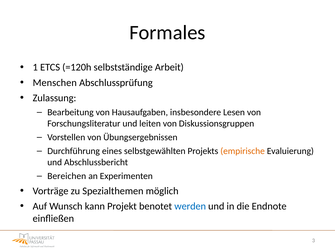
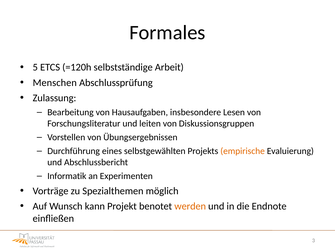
1: 1 -> 5
Bereichen: Bereichen -> Informatik
werden colour: blue -> orange
